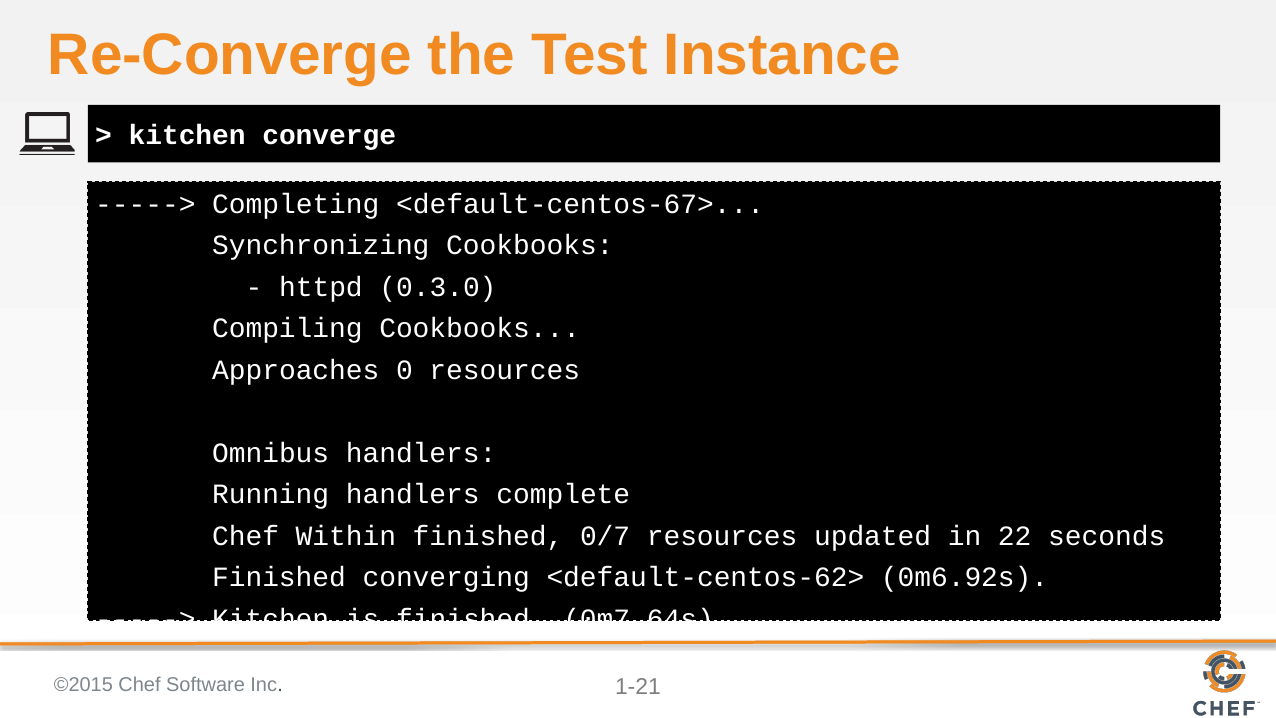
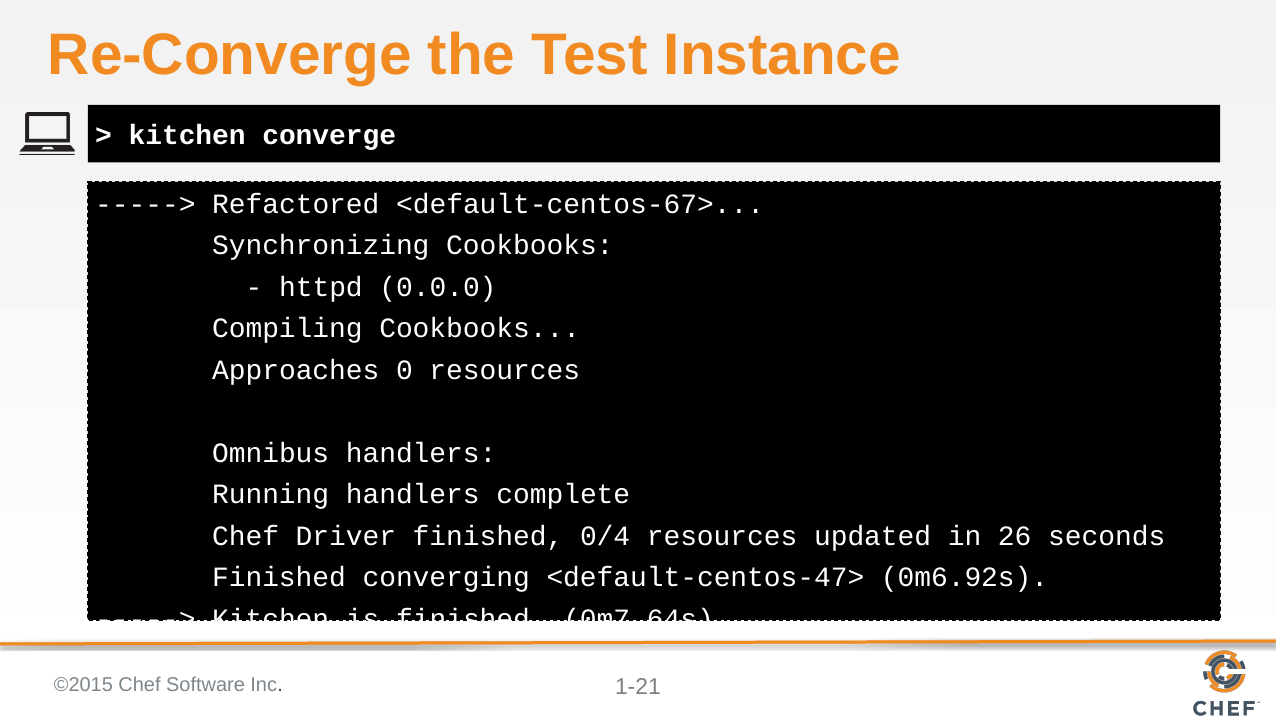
Completing: Completing -> Refactored
0.3.0: 0.3.0 -> 0.0.0
Within: Within -> Driver
0/7: 0/7 -> 0/4
22: 22 -> 26
<default-centos-62>: <default-centos-62> -> <default-centos-47>
